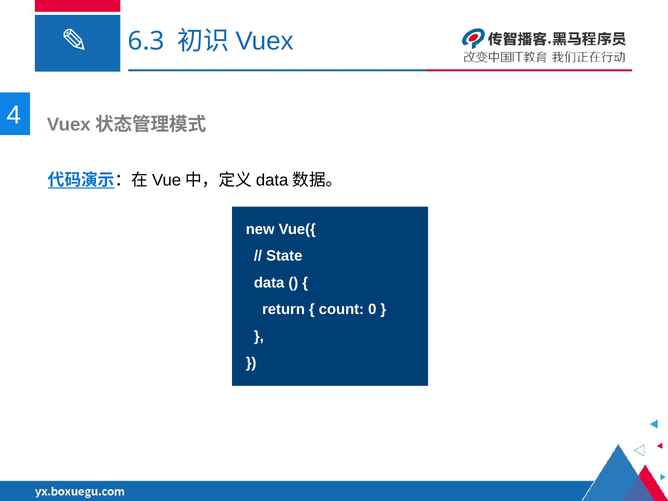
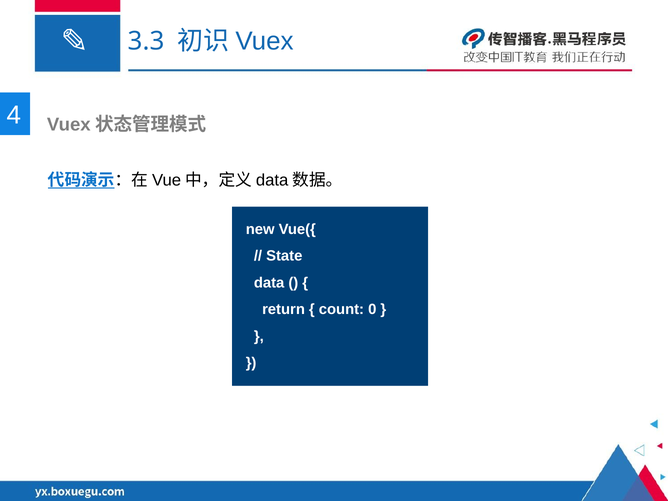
6.3: 6.3 -> 3.3
